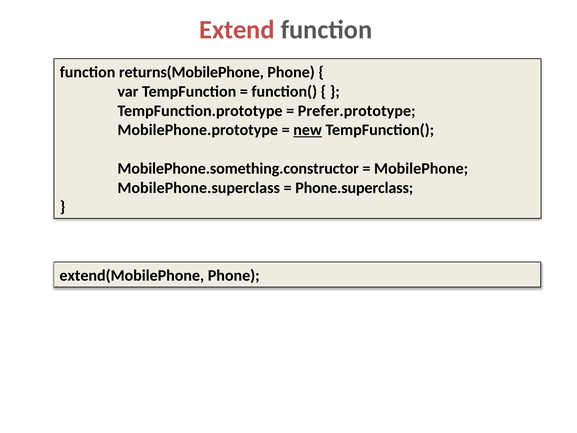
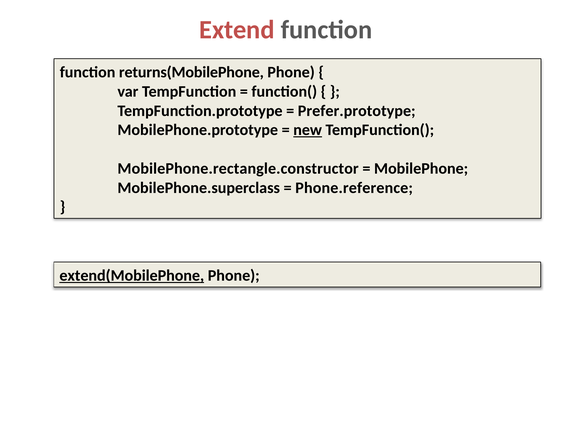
MobilePhone.something.constructor: MobilePhone.something.constructor -> MobilePhone.rectangle.constructor
Phone.superclass: Phone.superclass -> Phone.reference
extend(MobilePhone underline: none -> present
